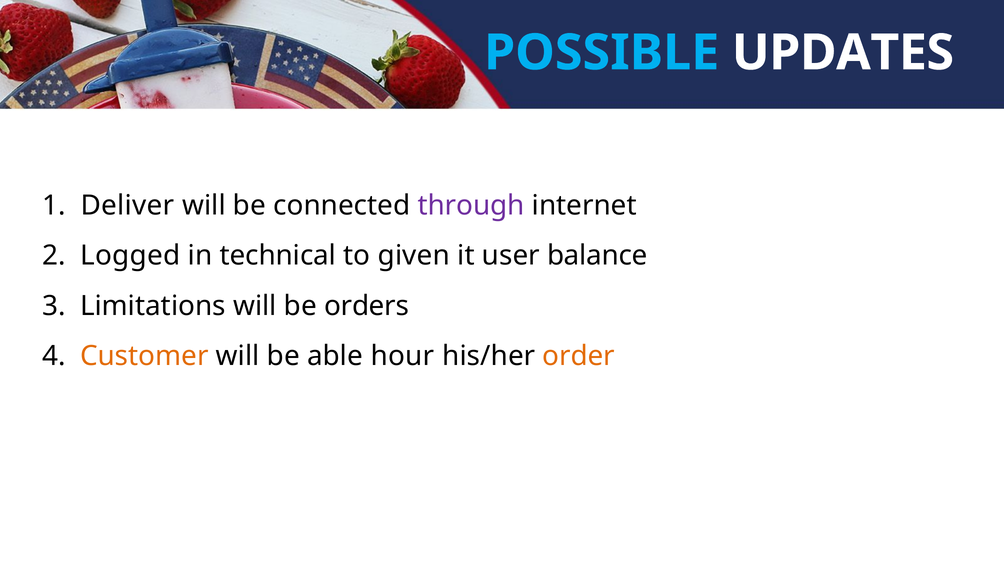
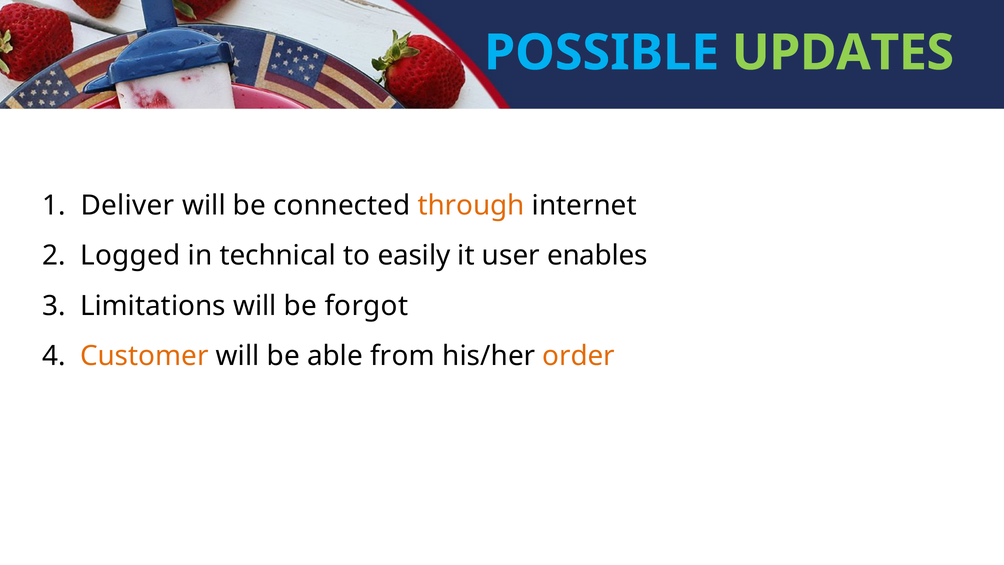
UPDATES colour: white -> light green
through colour: purple -> orange
given: given -> easily
balance: balance -> enables
orders: orders -> forgot
hour: hour -> from
